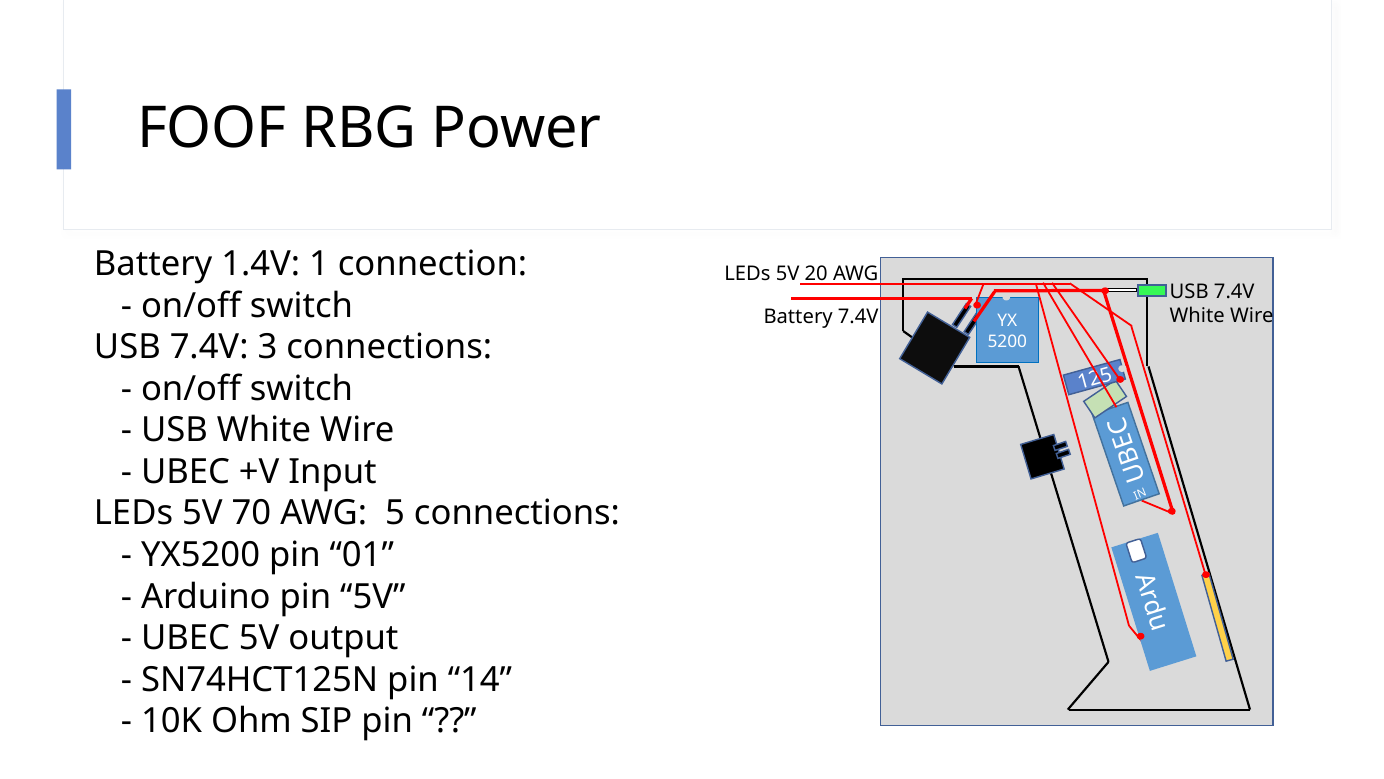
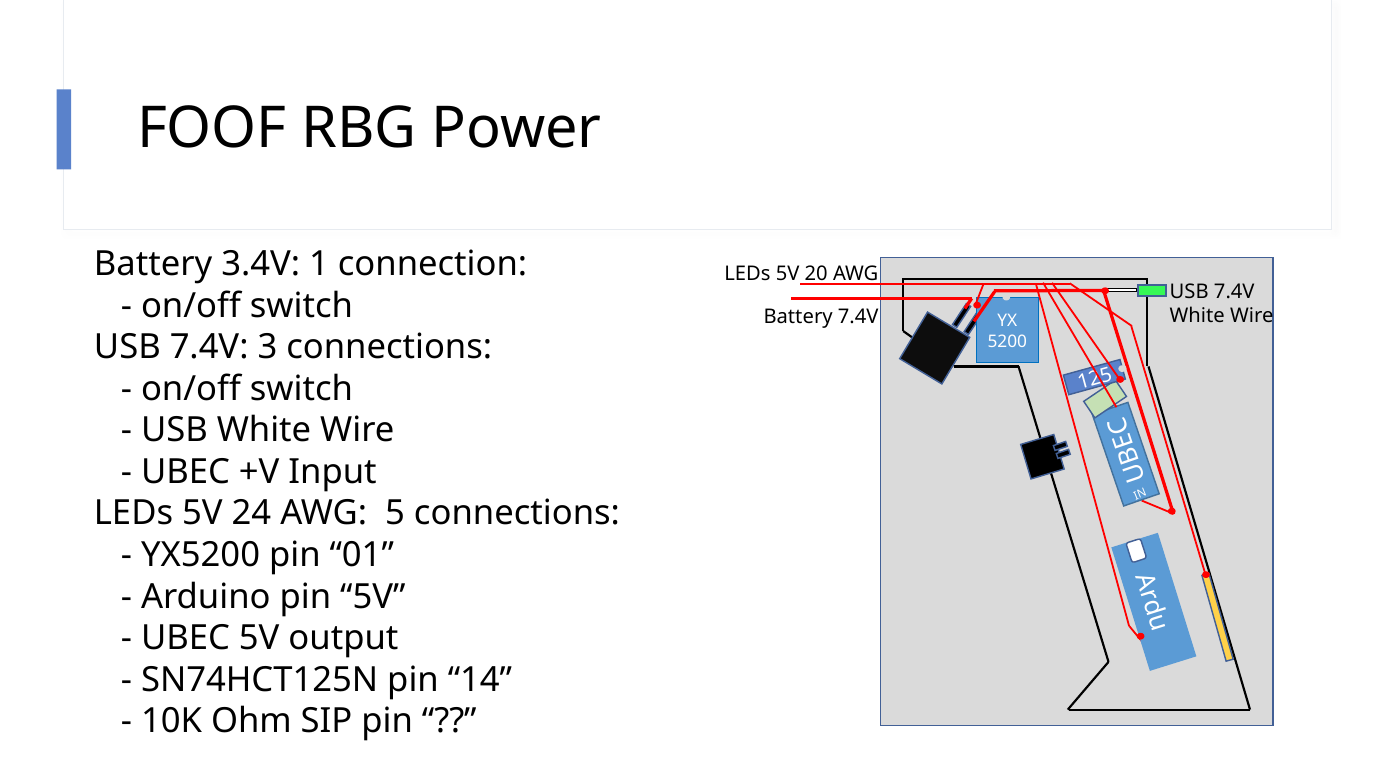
1.4V: 1.4V -> 3.4V
70: 70 -> 24
